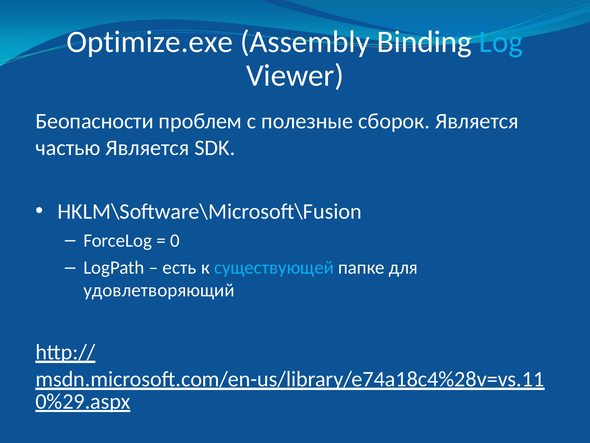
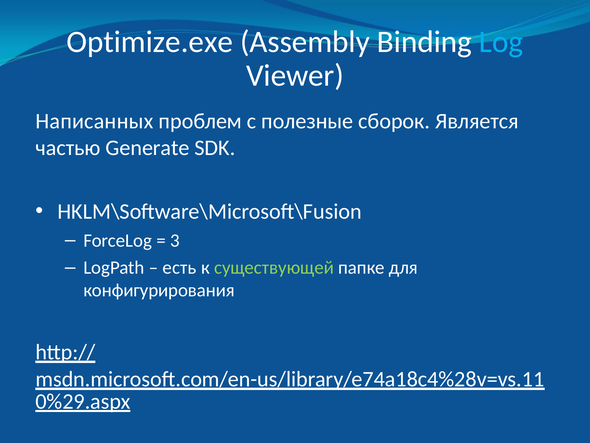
Беопасности: Беопасности -> Написанных
частью Является: Является -> Generate
0: 0 -> 3
существующей colour: light blue -> light green
удовлетворяющий: удовлетворяющий -> конфигурирования
